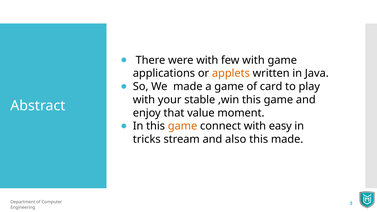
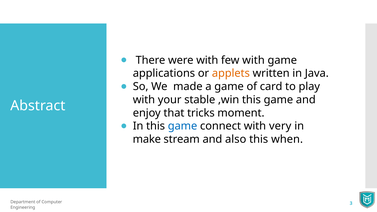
value: value -> tricks
game at (183, 126) colour: orange -> blue
easy: easy -> very
tricks: tricks -> make
this made: made -> when
